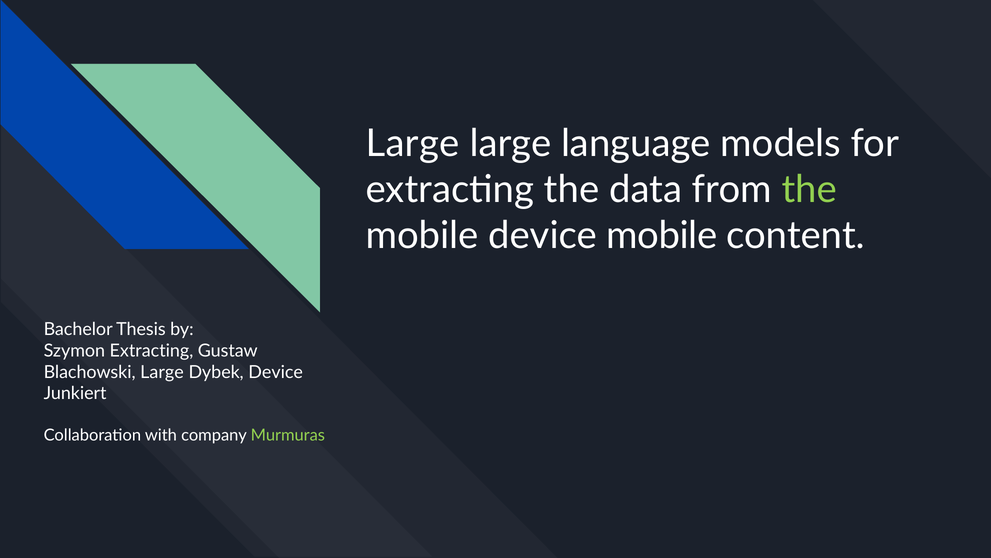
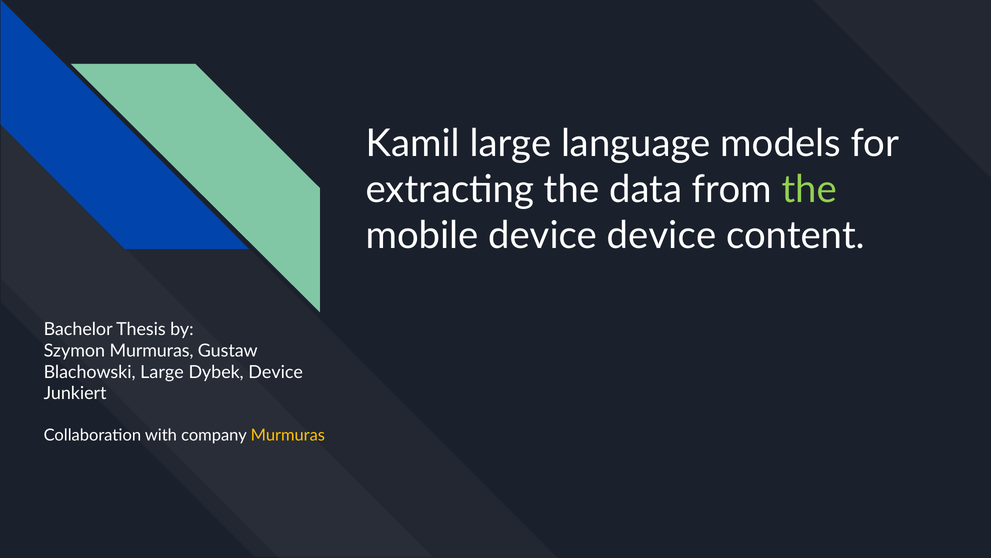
Large at (413, 143): Large -> Kamil
device mobile: mobile -> device
Szymon Extracting: Extracting -> Murmuras
Murmuras at (288, 435) colour: light green -> yellow
